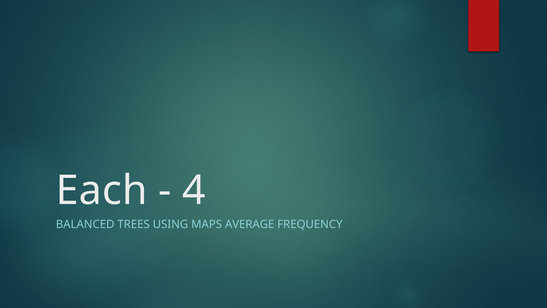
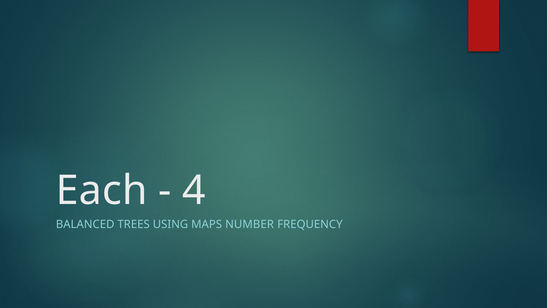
AVERAGE: AVERAGE -> NUMBER
